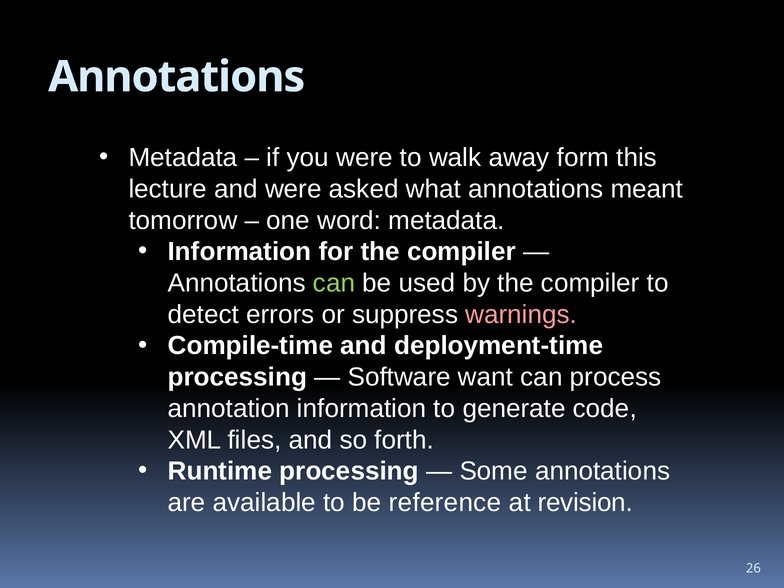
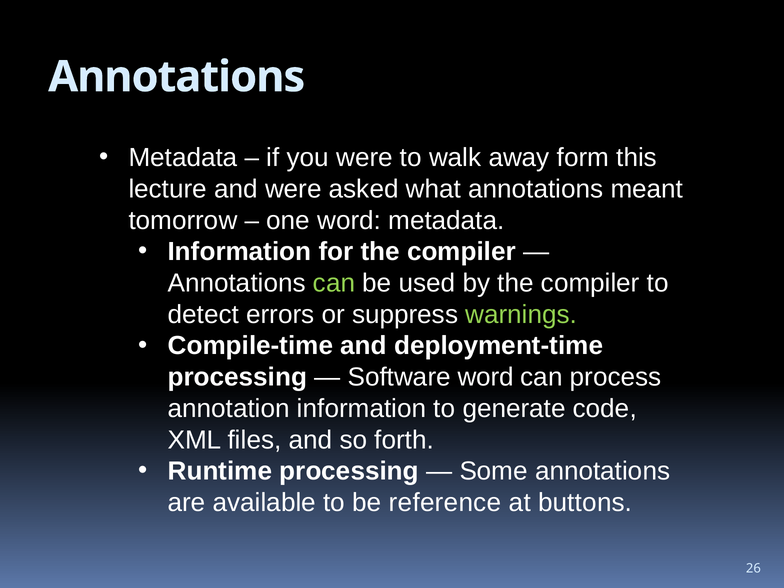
warnings colour: pink -> light green
Software want: want -> word
revision: revision -> buttons
